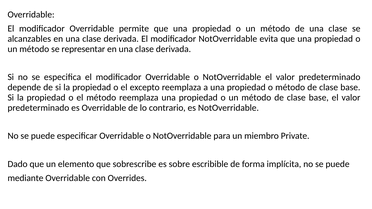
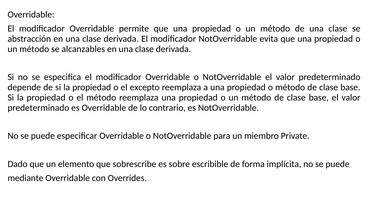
alcanzables: alcanzables -> abstracción
representar: representar -> alcanzables
